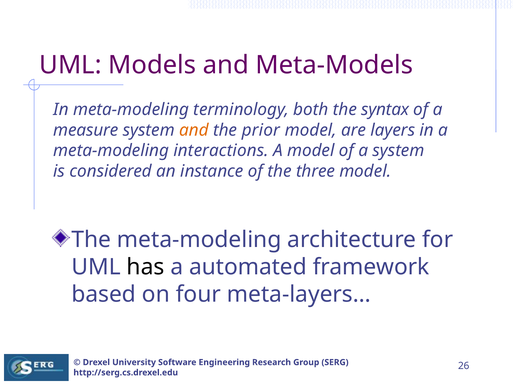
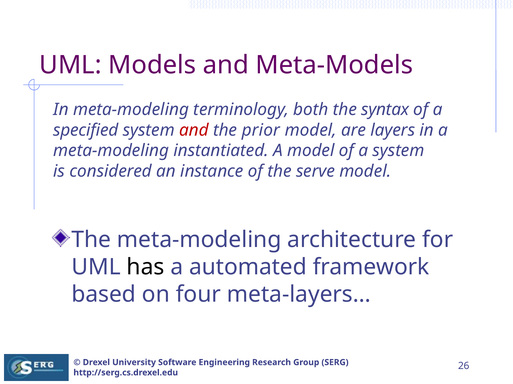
measure: measure -> specified
and at (194, 130) colour: orange -> red
interactions: interactions -> instantiated
three: three -> serve
